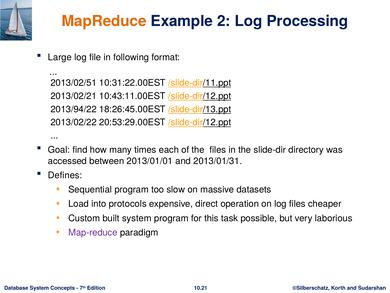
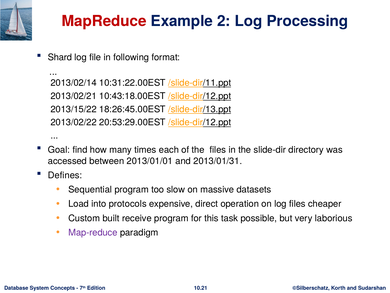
MapReduce colour: orange -> red
Large: Large -> Shard
2013/02/51: 2013/02/51 -> 2013/02/14
10:43:11.00EST: 10:43:11.00EST -> 10:43:18.00EST
2013/94/22: 2013/94/22 -> 2013/15/22
built system: system -> receive
